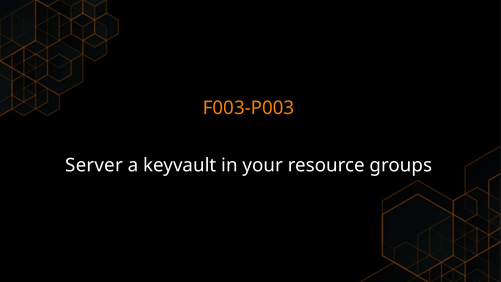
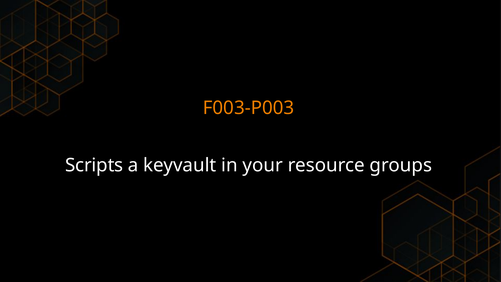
Server: Server -> Scripts
